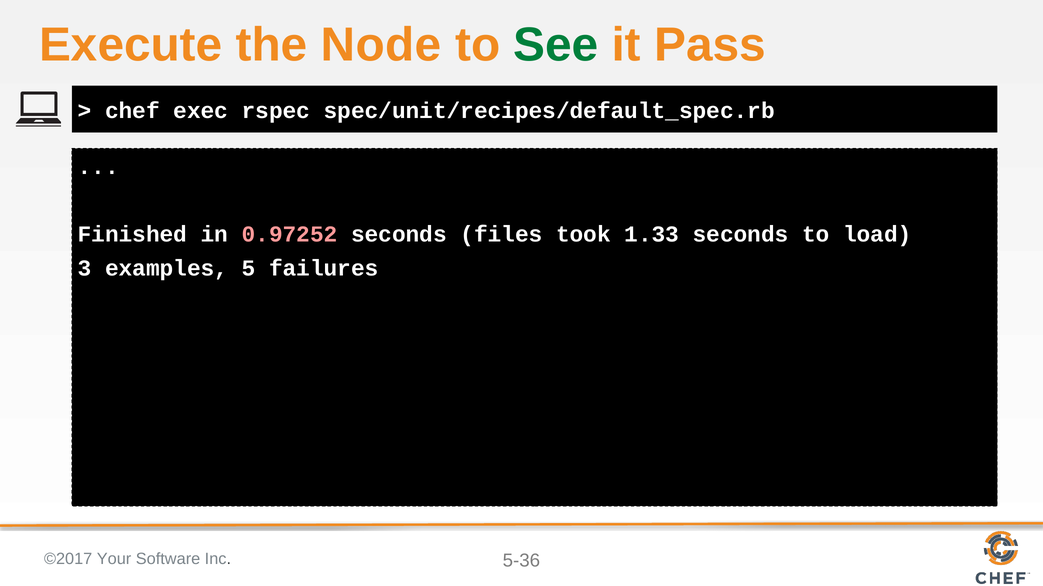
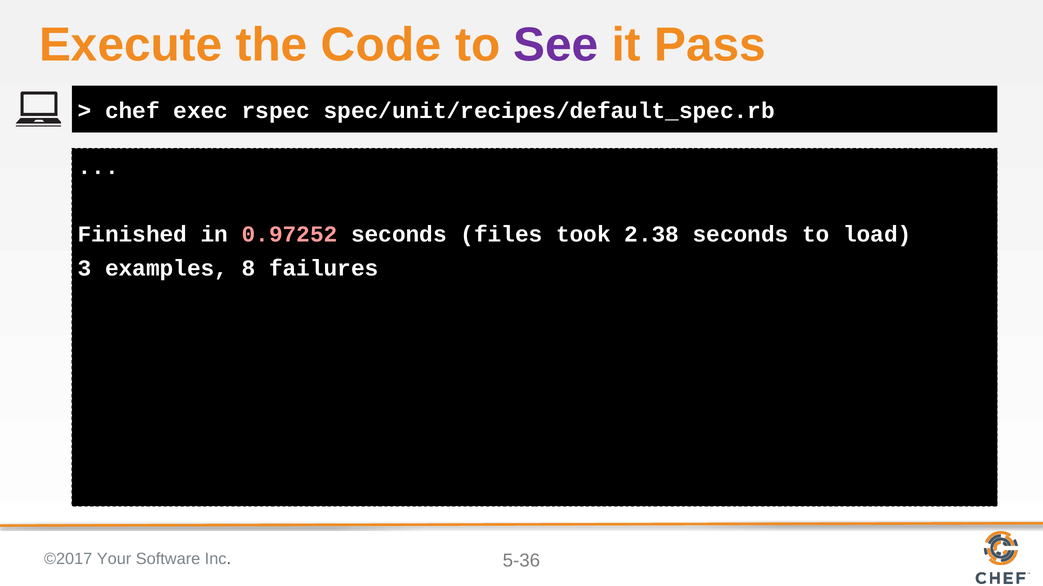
Node: Node -> Code
See colour: green -> purple
1.33: 1.33 -> 2.38
5: 5 -> 8
